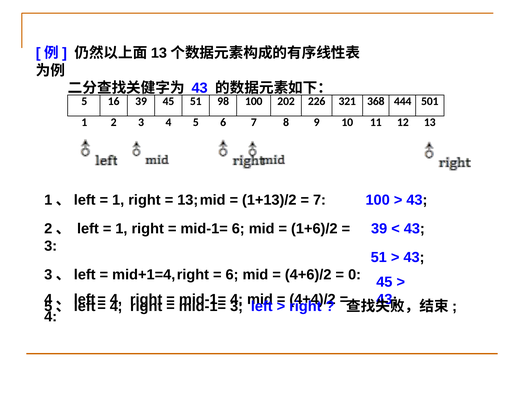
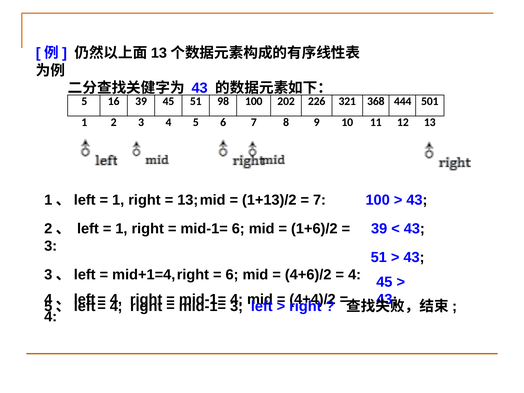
0 at (355, 275): 0 -> 4
